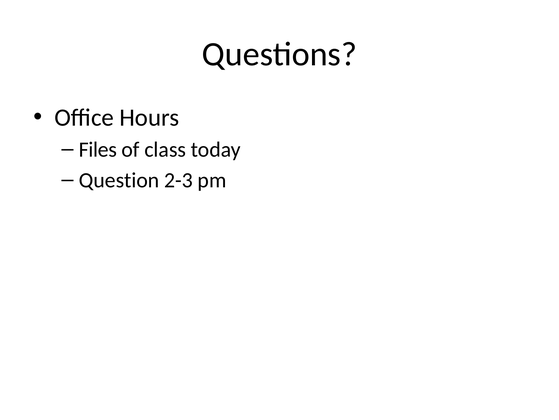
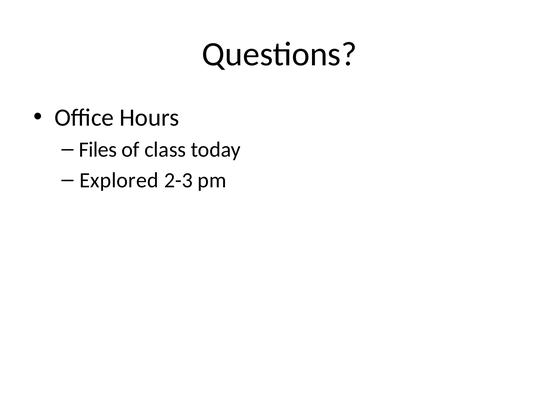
Question: Question -> Explored
